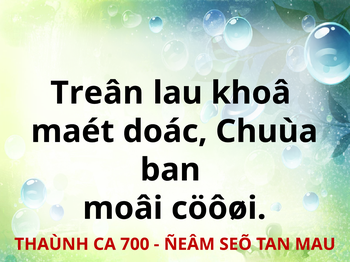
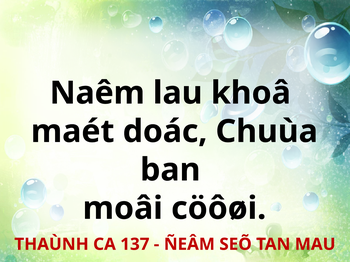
Treân: Treân -> Naêm
700: 700 -> 137
